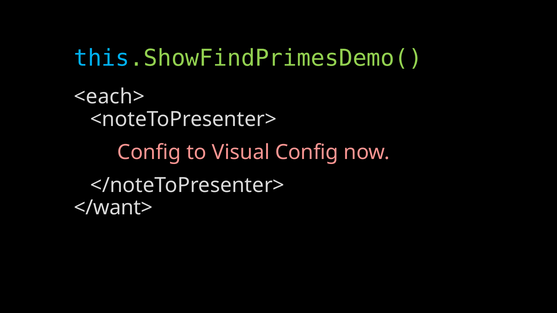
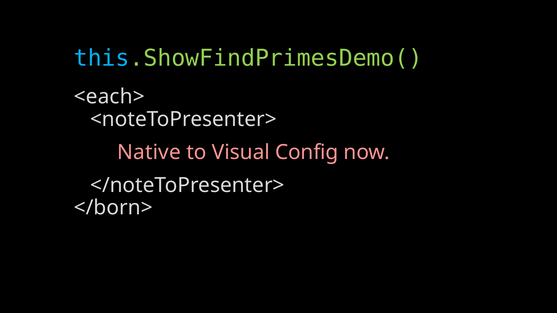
Config at (149, 152): Config -> Native
</want>: </want> -> </born>
